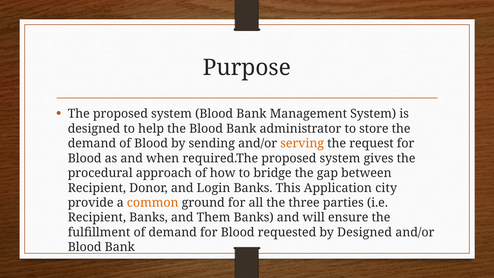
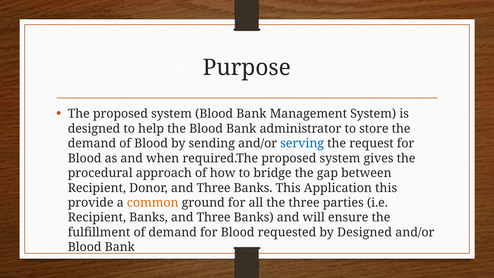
serving colour: orange -> blue
Donor and Login: Login -> Three
Application city: city -> this
Them at (214, 217): Them -> Three
